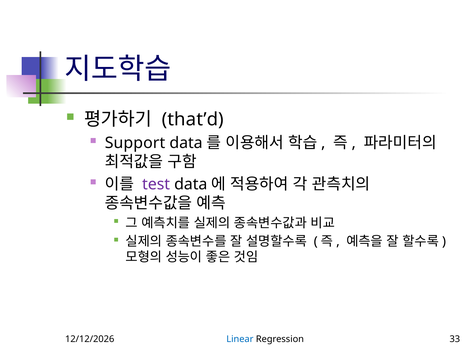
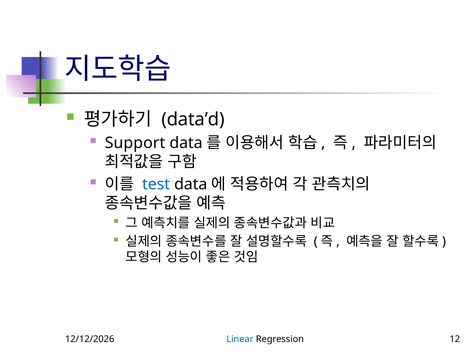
that’d: that’d -> data’d
test colour: purple -> blue
33: 33 -> 12
